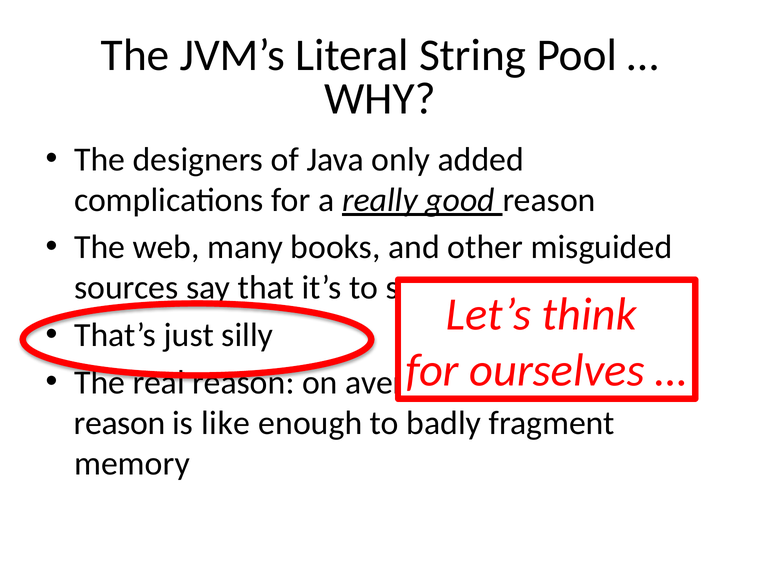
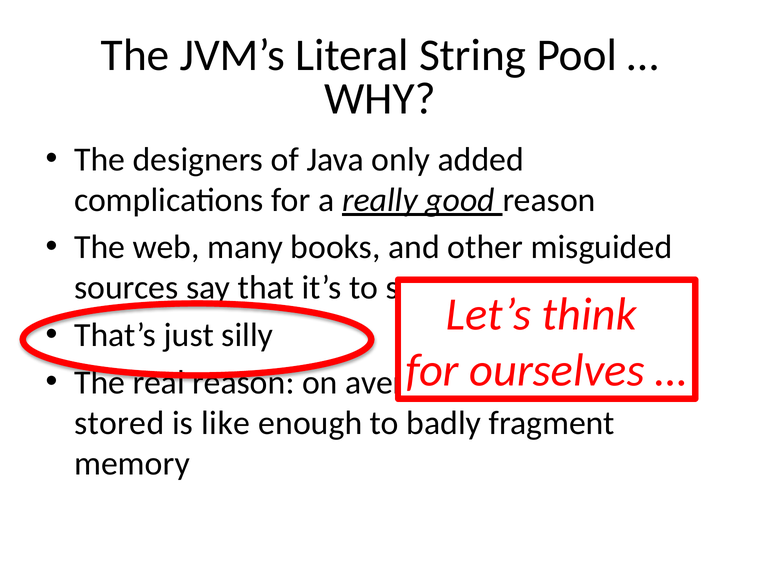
reason at (120, 423): reason -> stored
